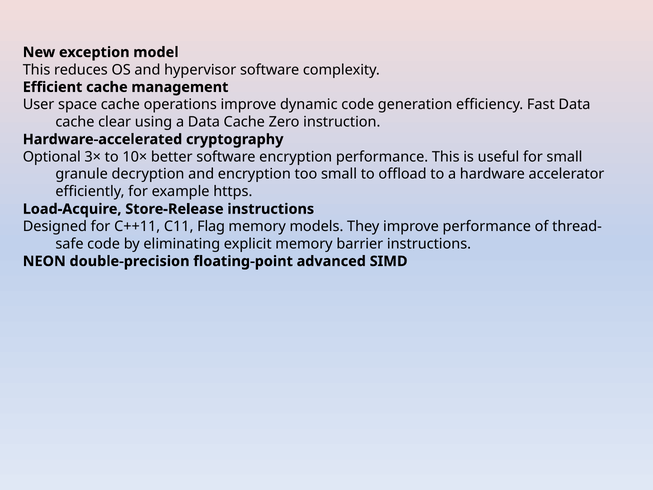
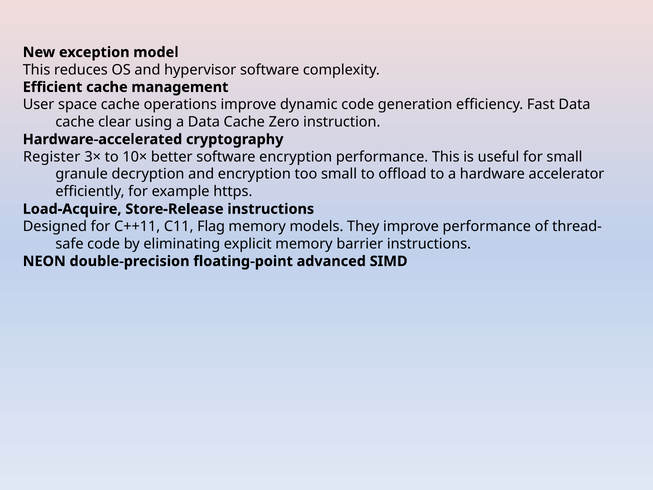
Optional: Optional -> Register
